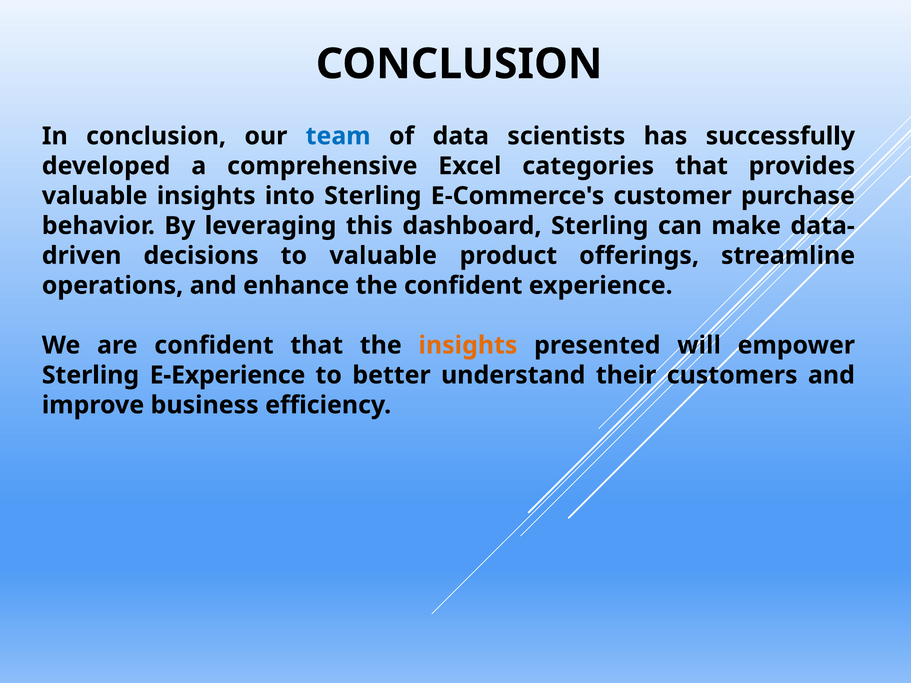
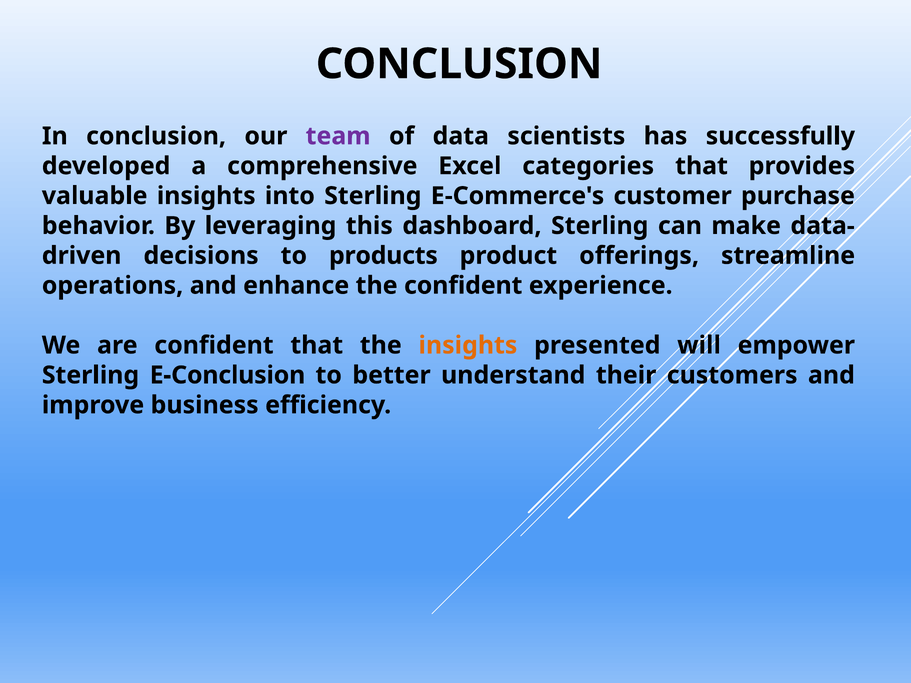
team colour: blue -> purple
to valuable: valuable -> products
E-Experience: E-Experience -> E-Conclusion
